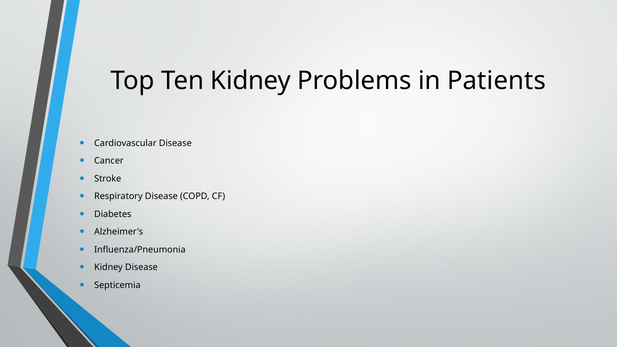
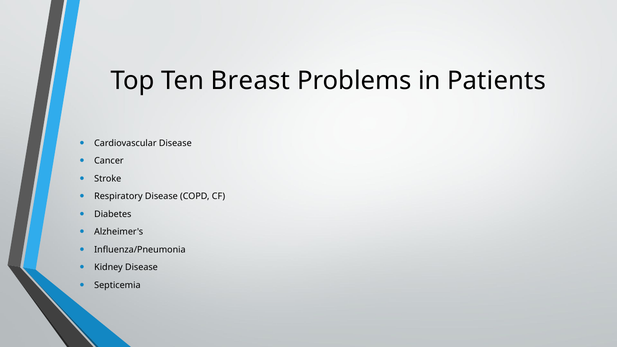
Ten Kidney: Kidney -> Breast
